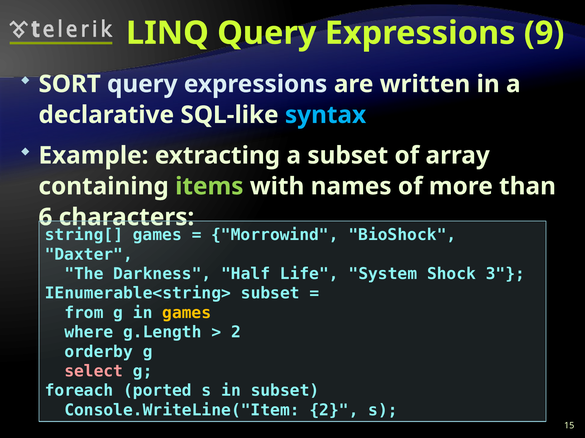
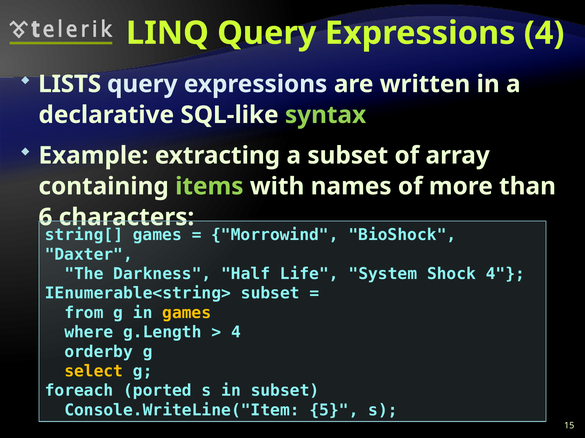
Expressions 9: 9 -> 4
SORT: SORT -> LISTS
syntax colour: light blue -> light green
Shock 3: 3 -> 4
2 at (236, 333): 2 -> 4
select colour: pink -> yellow
Console.WriteLine("Item 2: 2 -> 5
